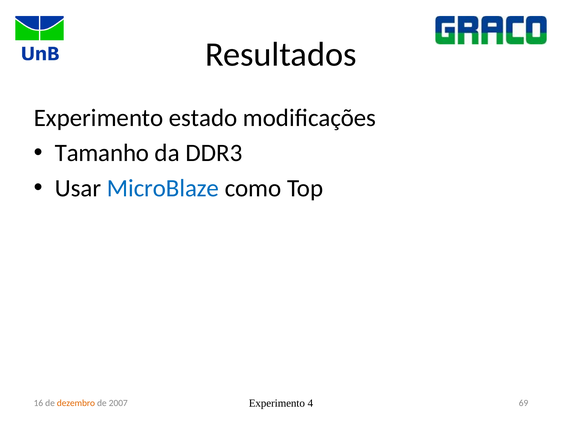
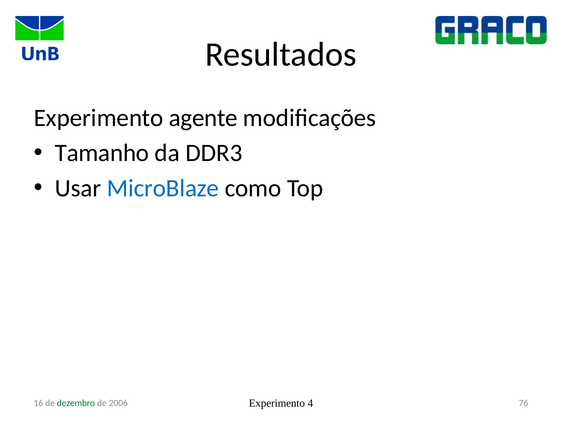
estado: estado -> agente
69: 69 -> 76
dezembro colour: orange -> green
2007: 2007 -> 2006
